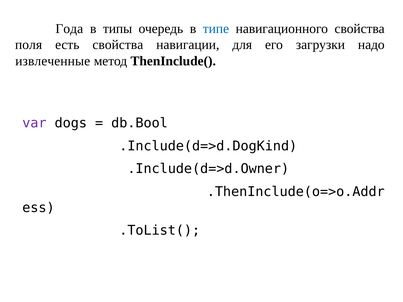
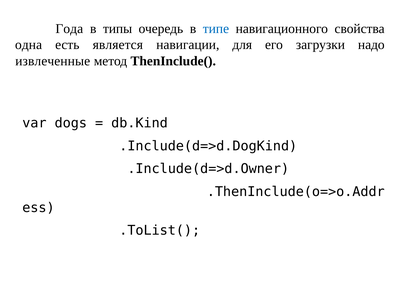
поля: поля -> одна
есть свойства: свойства -> является
var colour: purple -> black
db.Bool: db.Bool -> db.Kind
